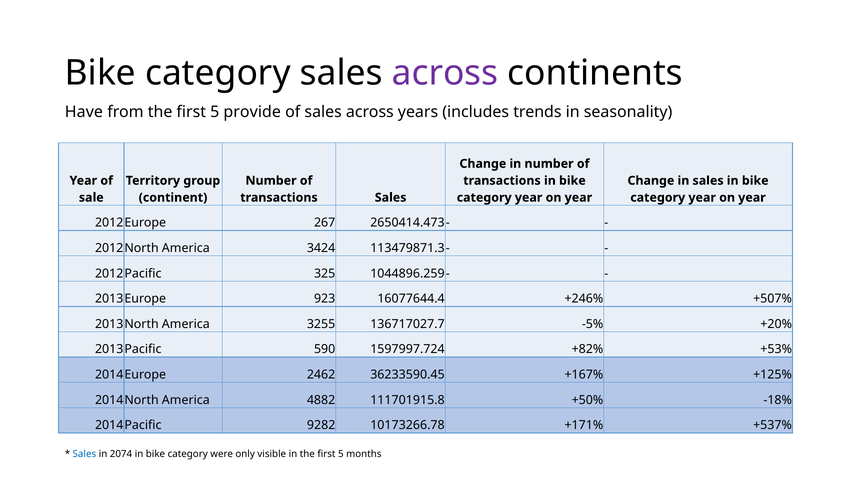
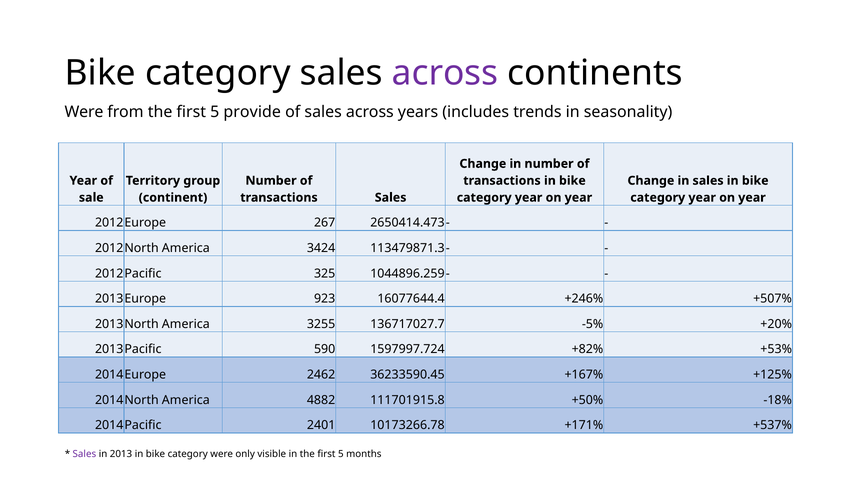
Have at (84, 112): Have -> Were
9282: 9282 -> 2401
Sales at (84, 454) colour: blue -> purple
2074: 2074 -> 2013
